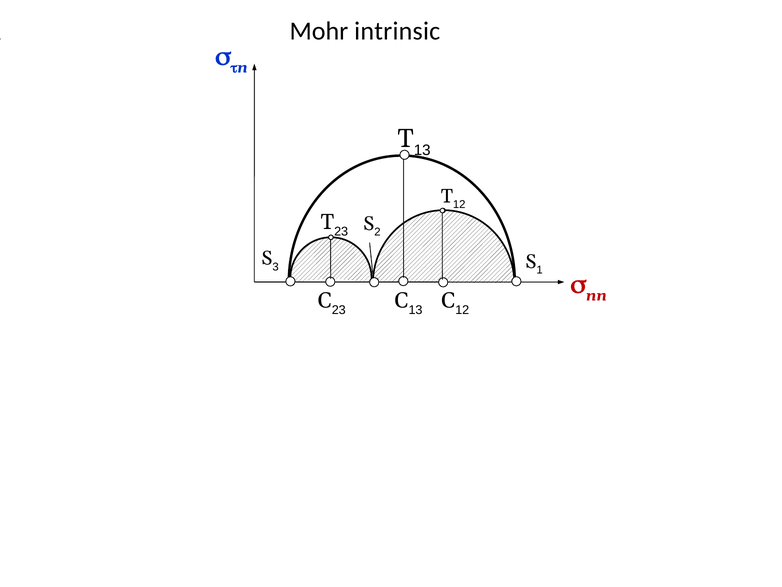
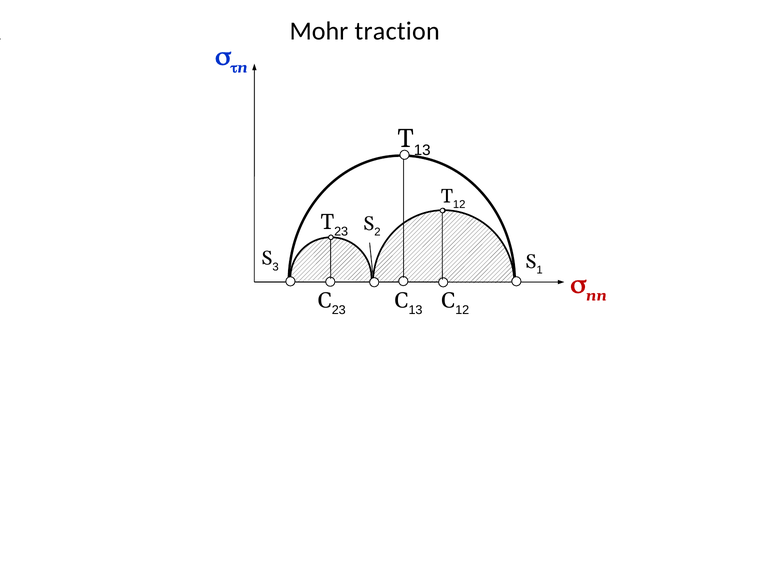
intrinsic: intrinsic -> traction
